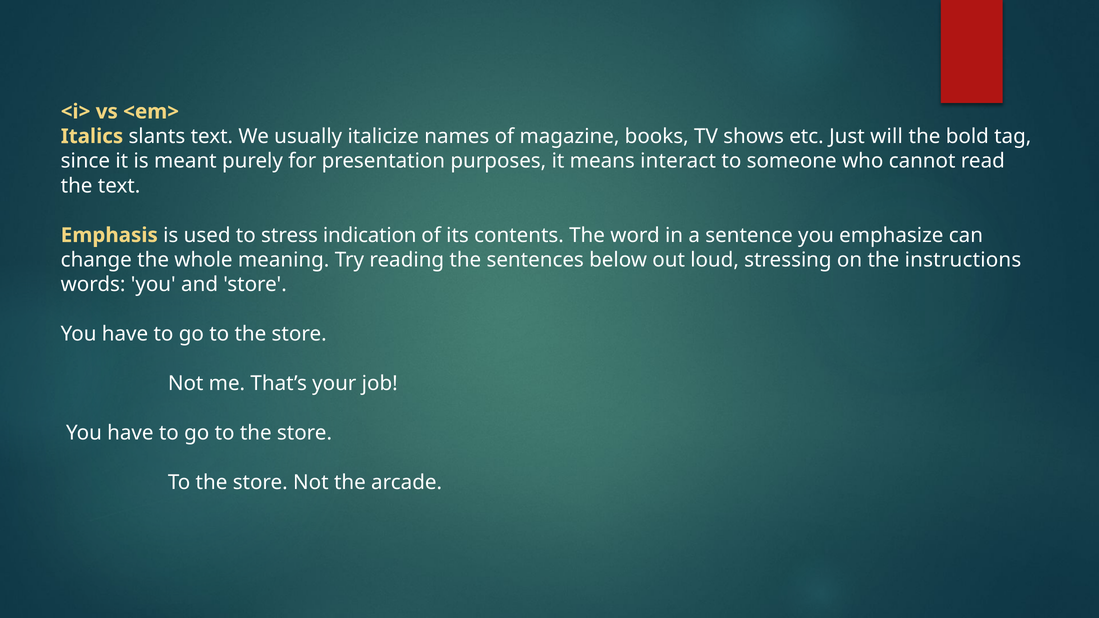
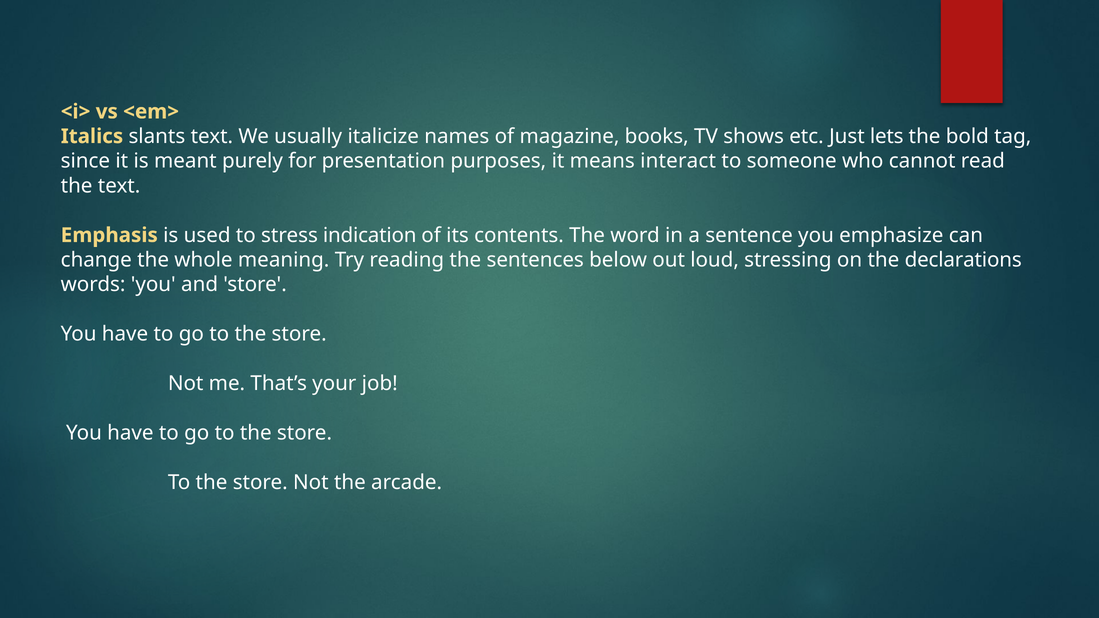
will: will -> lets
instructions: instructions -> declarations
